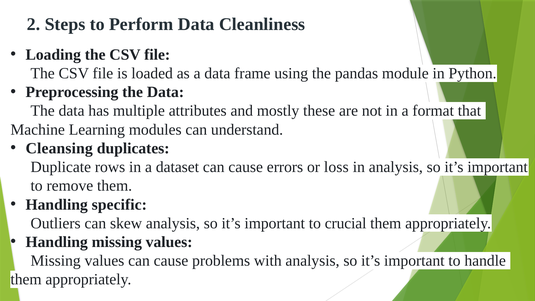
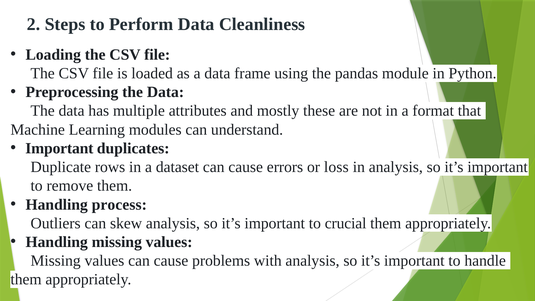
Cleansing at (59, 148): Cleansing -> Important
specific: specific -> process
